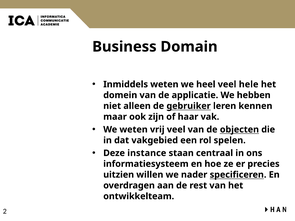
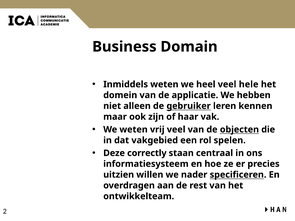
instance: instance -> correctly
